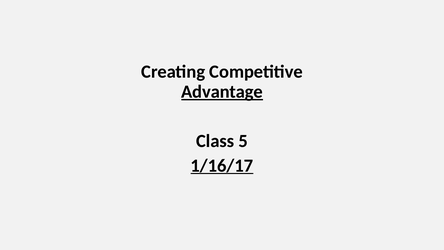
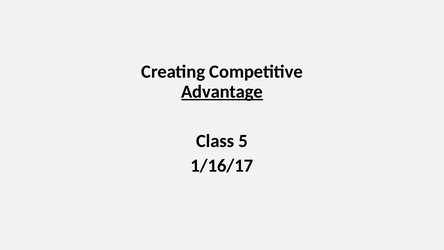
1/16/17 underline: present -> none
